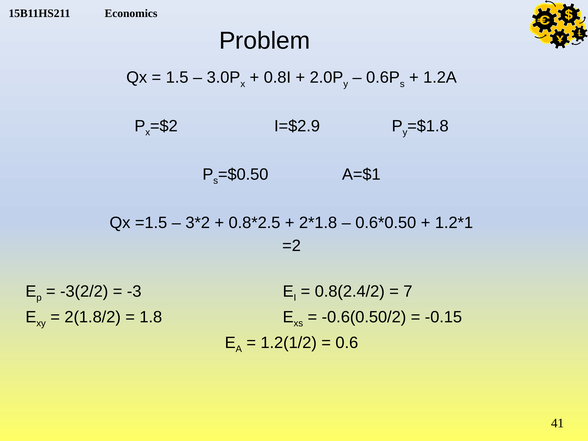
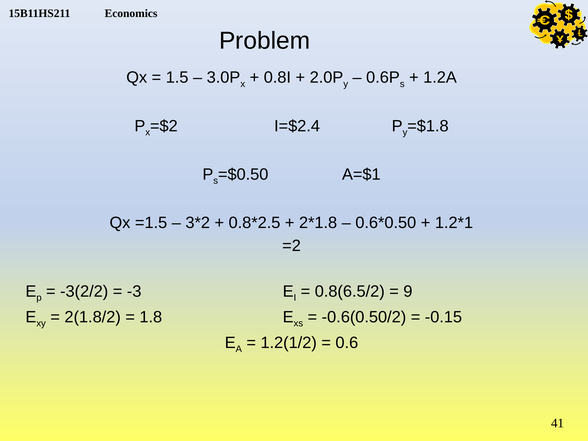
I=$2.9: I=$2.9 -> I=$2.4
0.8(2.4/2: 0.8(2.4/2 -> 0.8(6.5/2
7: 7 -> 9
